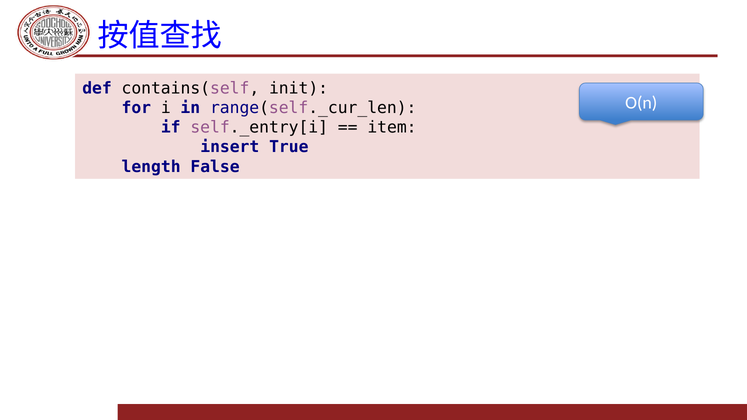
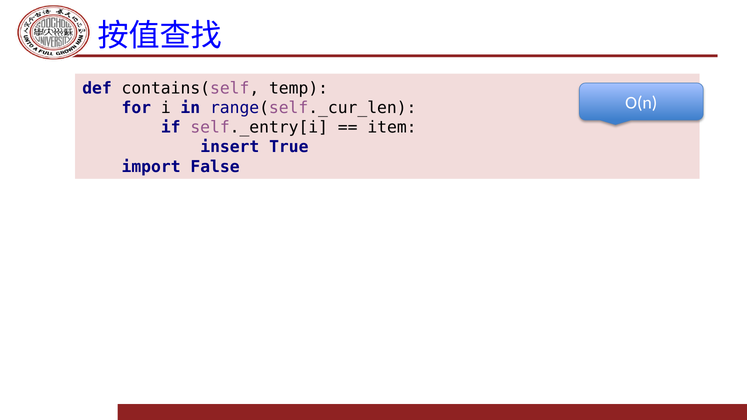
init: init -> temp
length: length -> import
